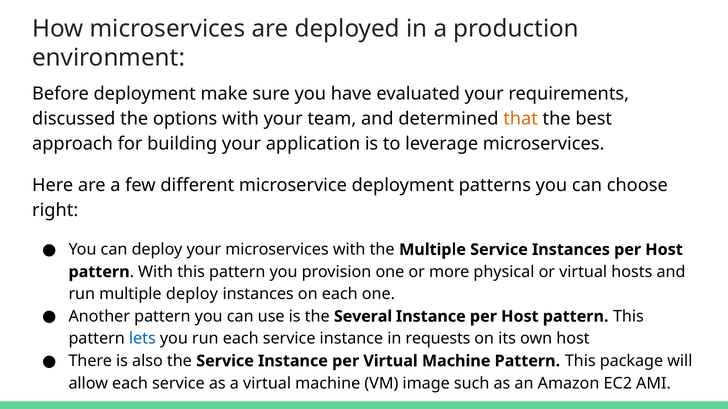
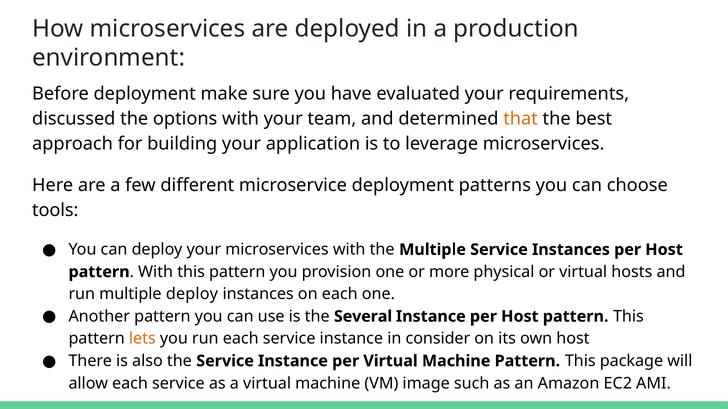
right: right -> tools
lets colour: blue -> orange
requests: requests -> consider
